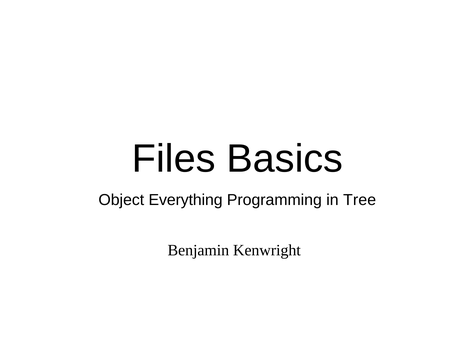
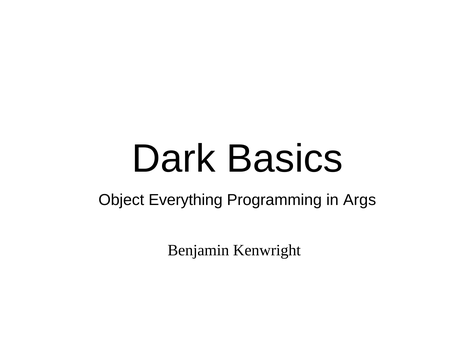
Files: Files -> Dark
Tree: Tree -> Args
